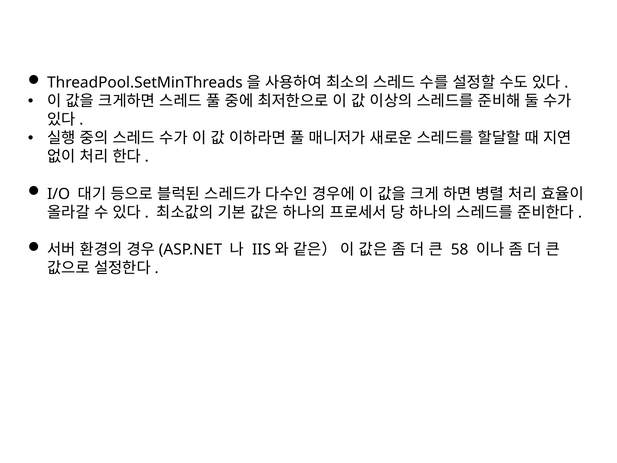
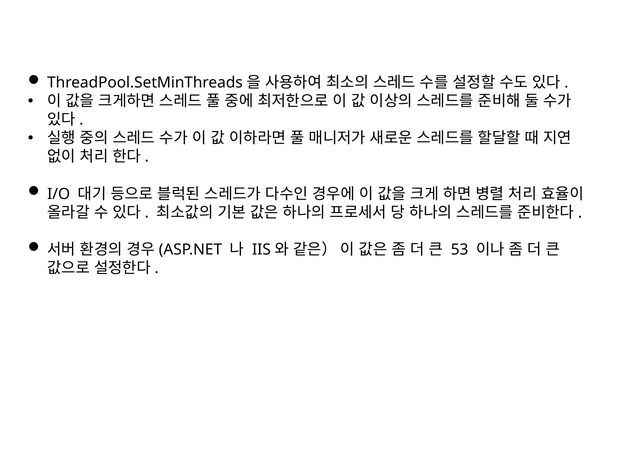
58: 58 -> 53
